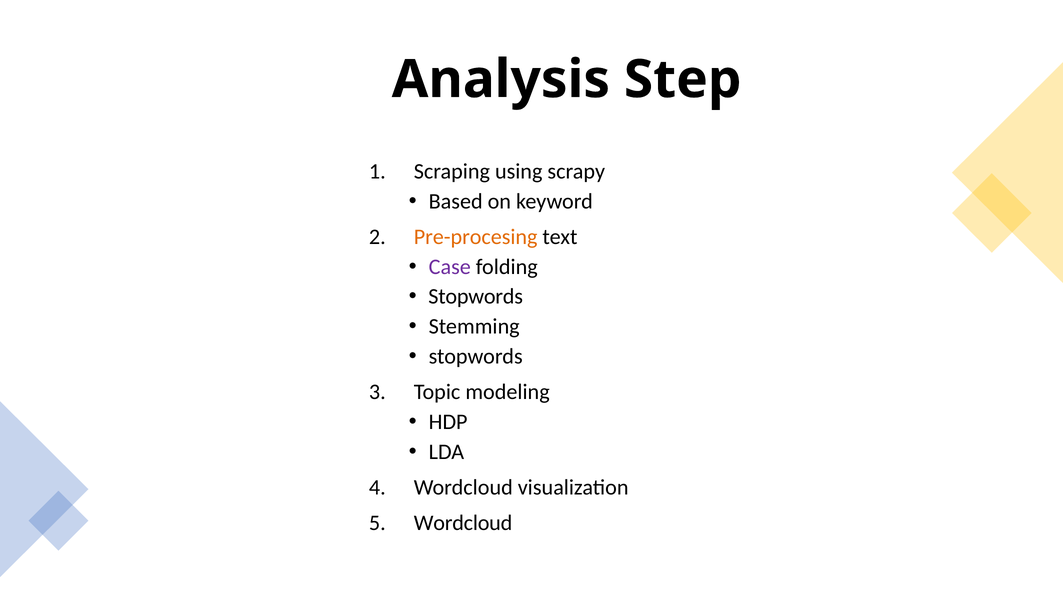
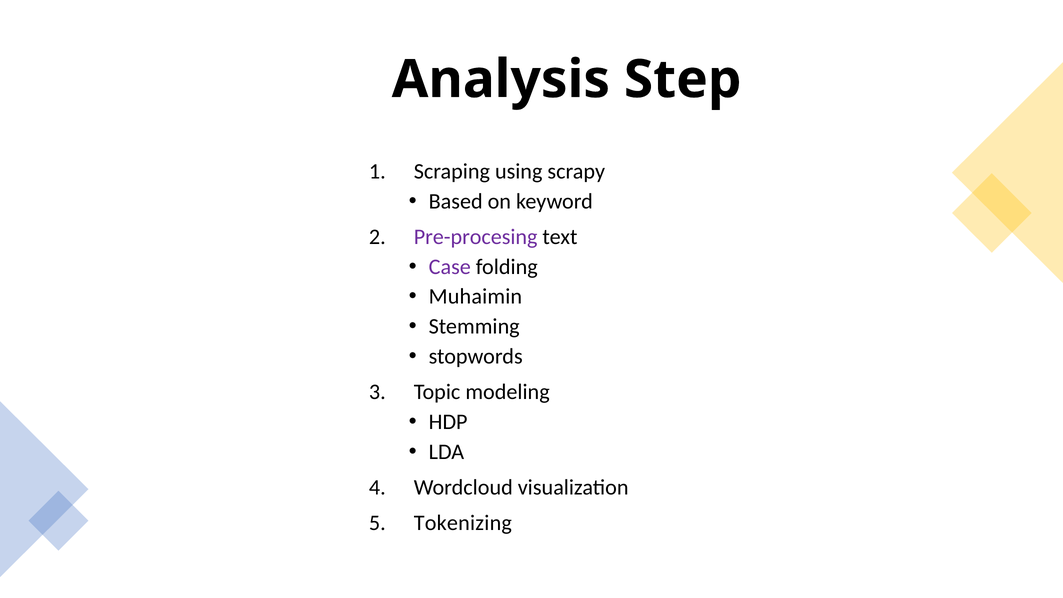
Pre-procesing colour: orange -> purple
Stopwords at (476, 297): Stopwords -> Muhaimin
Wordcloud at (463, 523): Wordcloud -> Tokenizing
